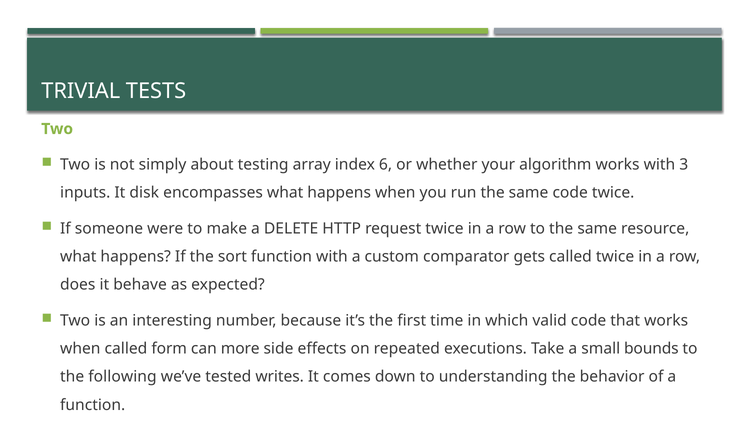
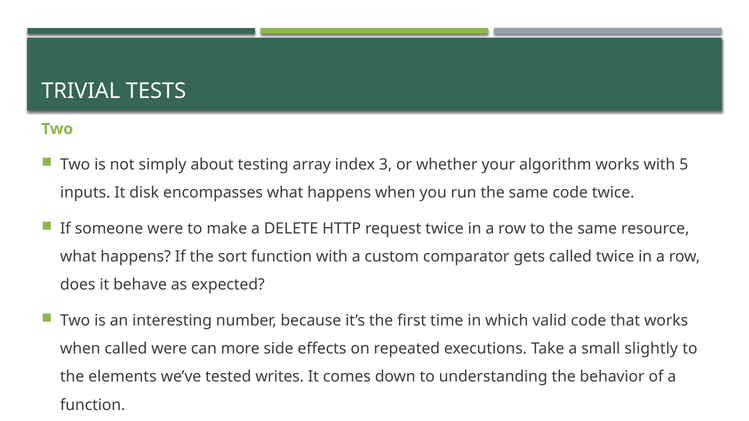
6: 6 -> 3
3: 3 -> 5
called form: form -> were
bounds: bounds -> slightly
following: following -> elements
